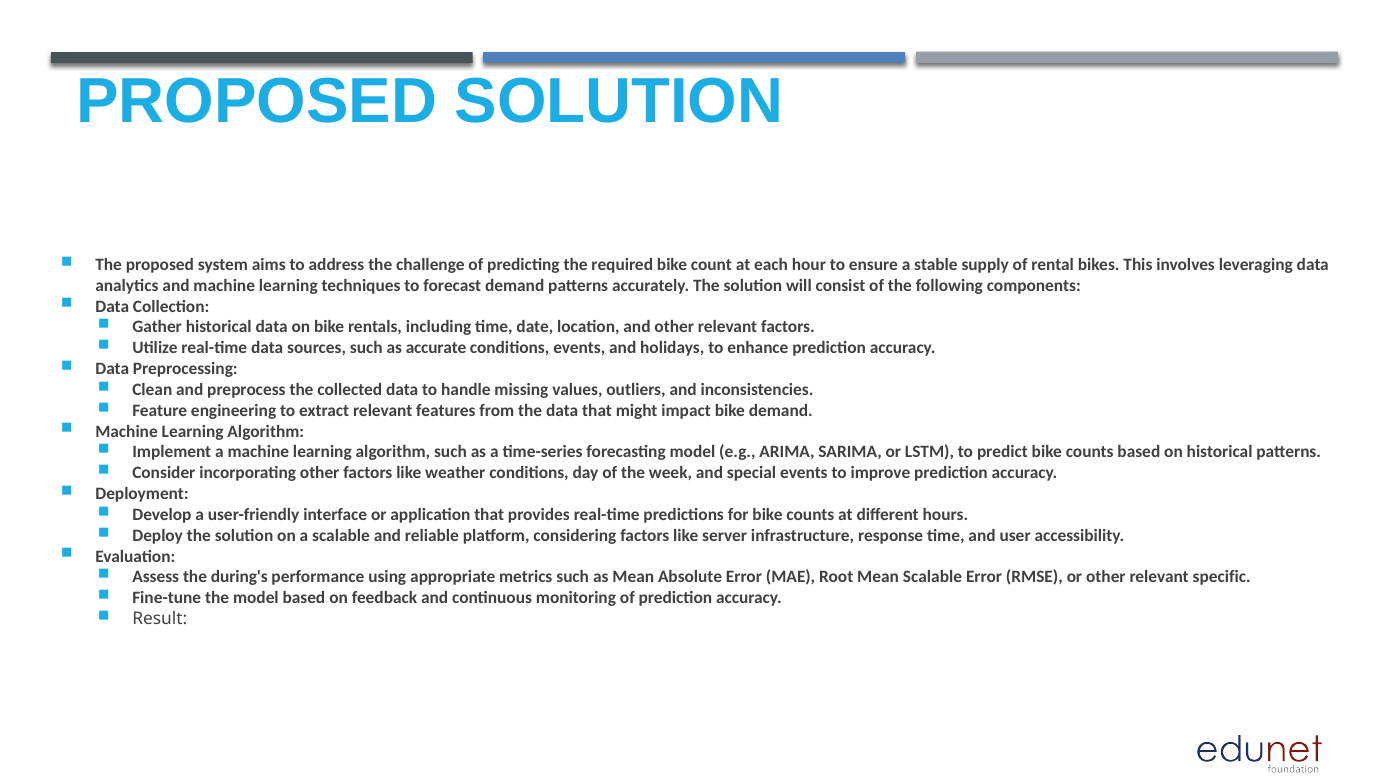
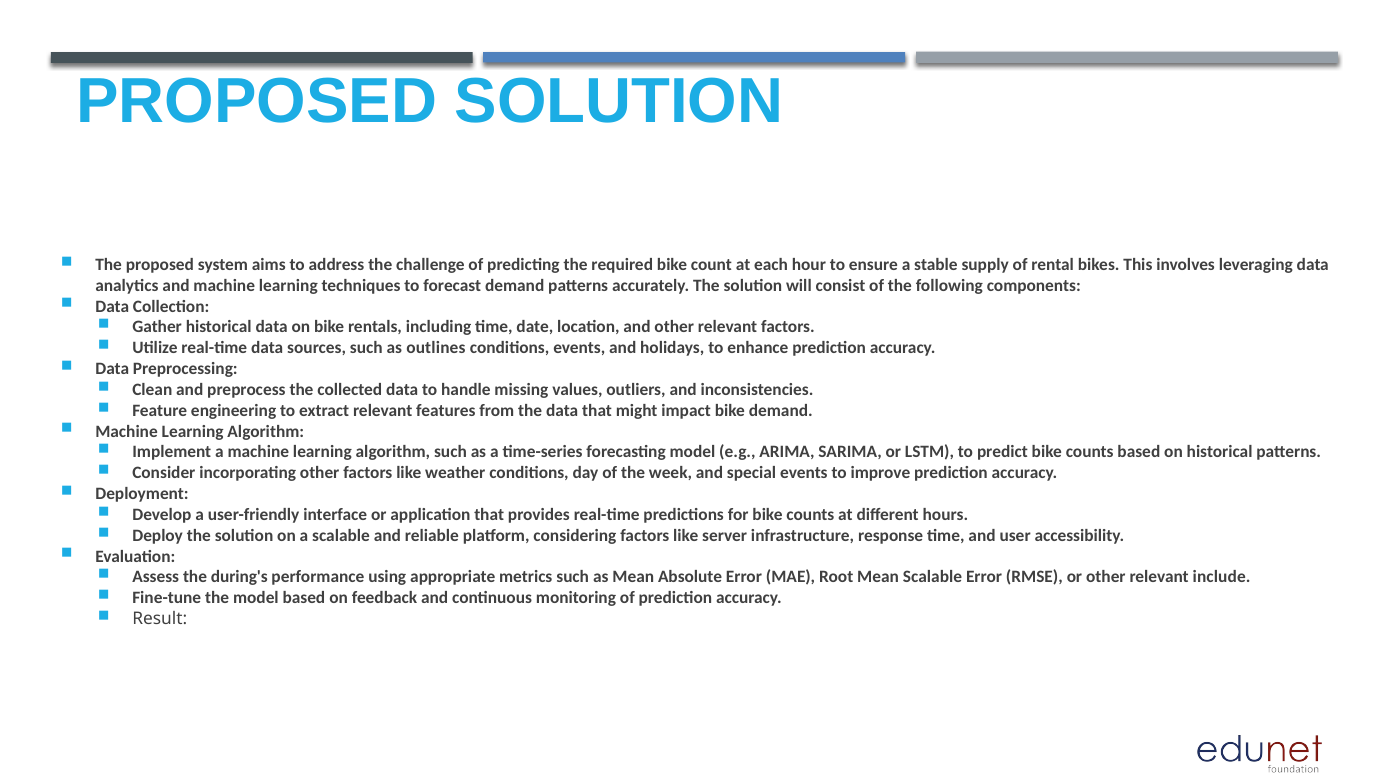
accurate: accurate -> outlines
specific: specific -> include
